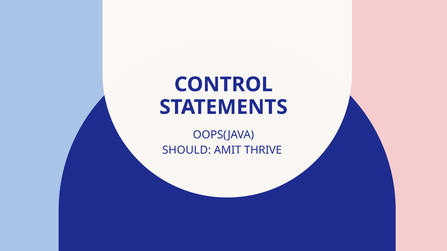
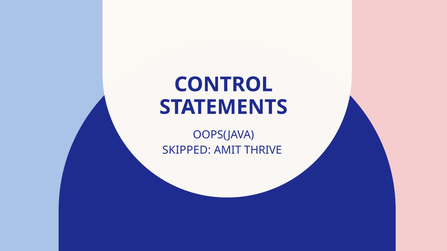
SHOULD: SHOULD -> SKIPPED
